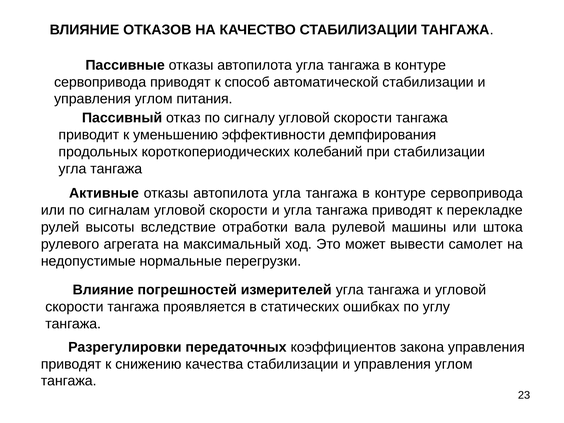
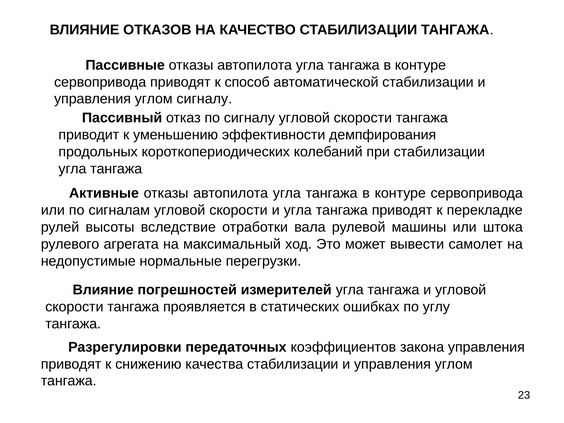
углом питания: питания -> сигналу
